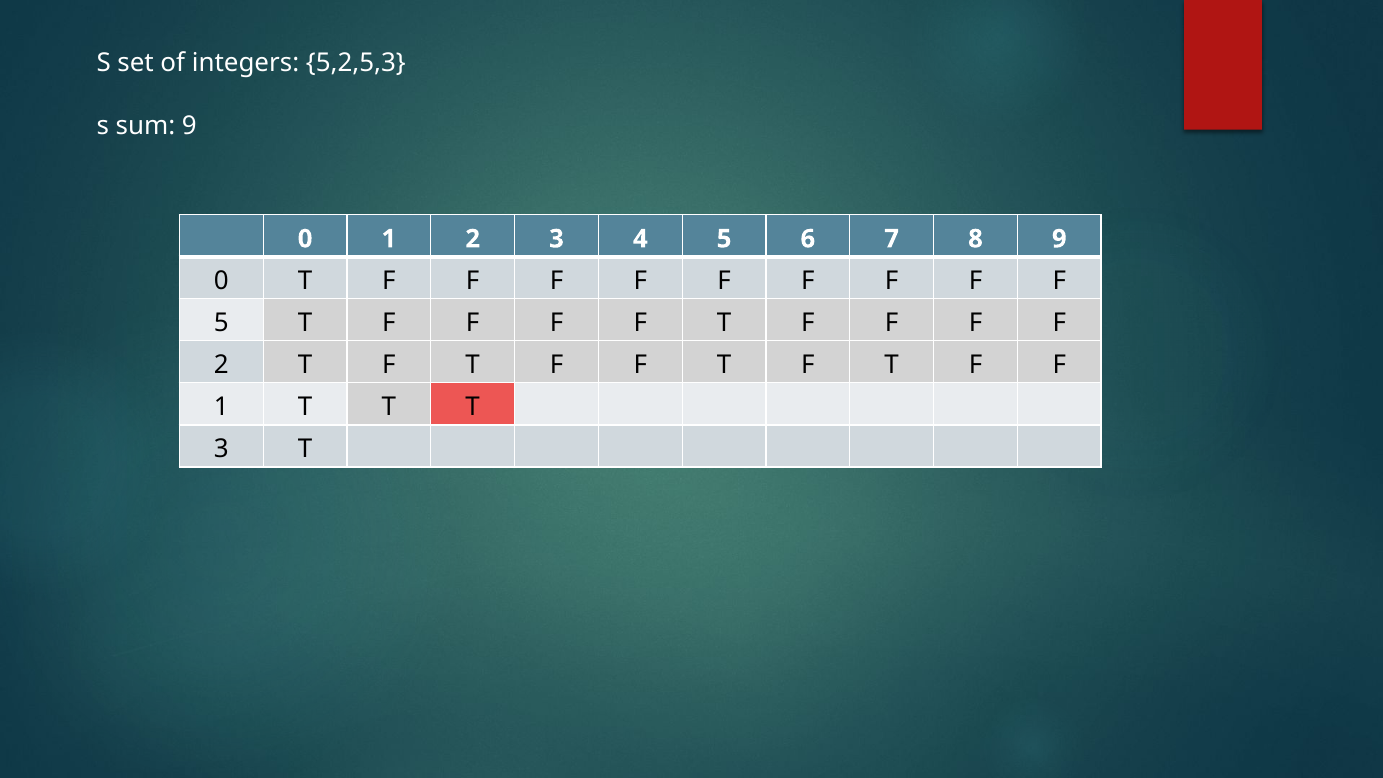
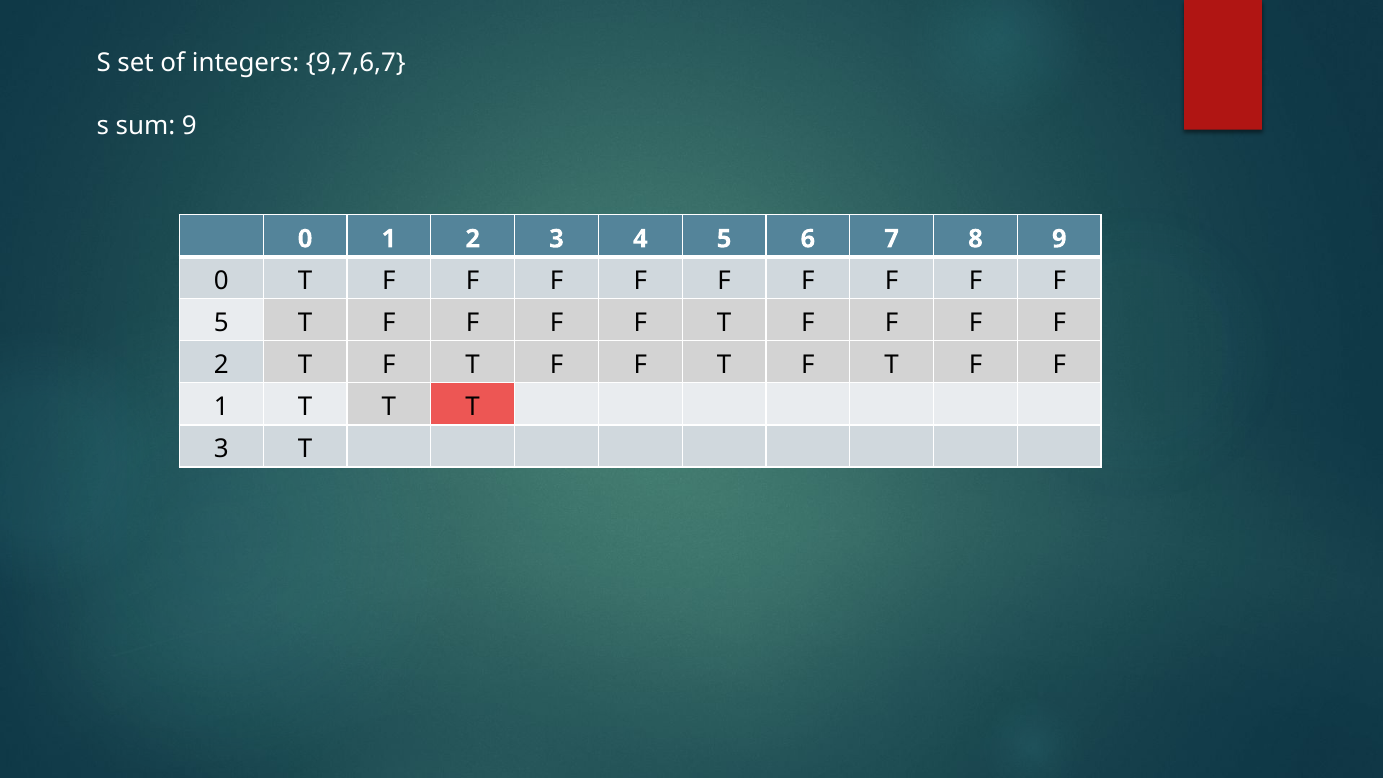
5,2,5,3: 5,2,5,3 -> 9,7,6,7
